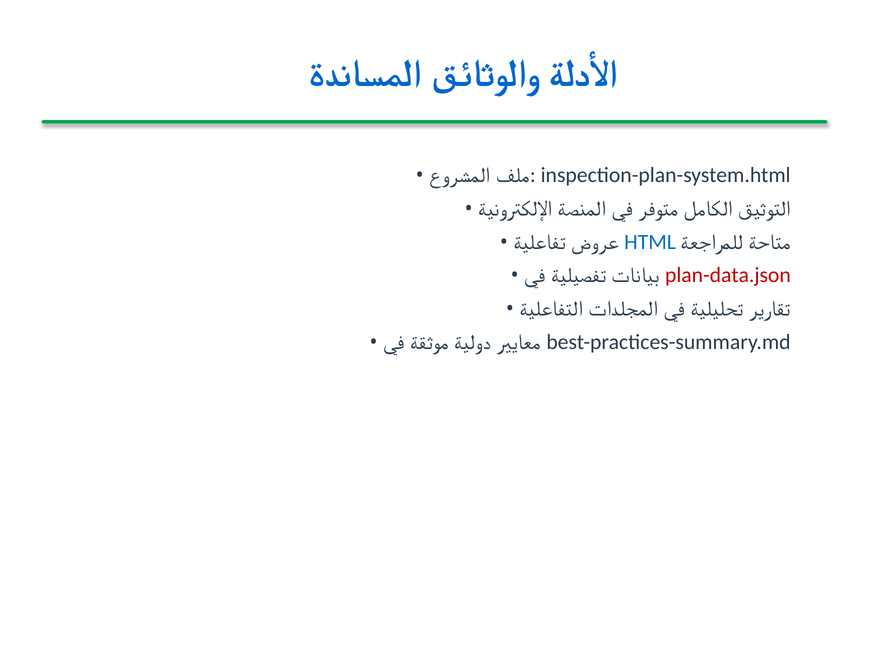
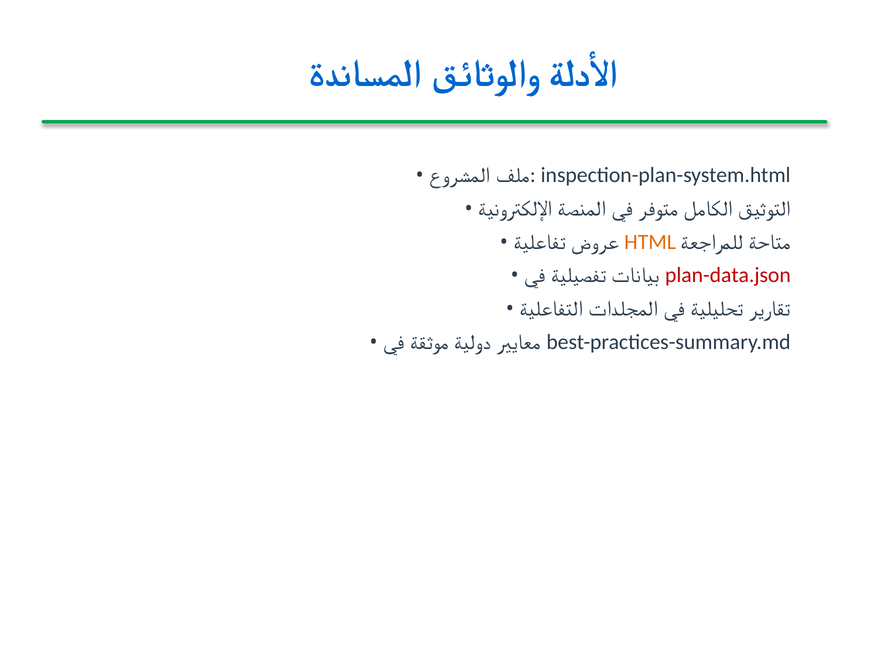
HTML colour: blue -> orange
